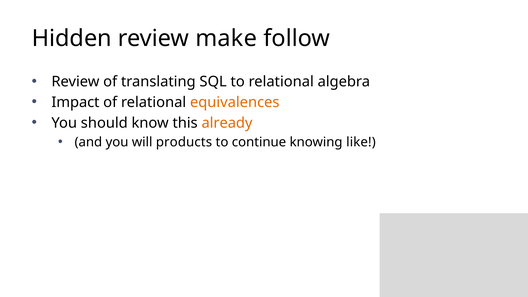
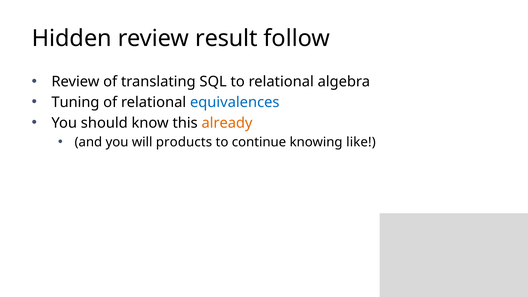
make: make -> result
Impact: Impact -> Tuning
equivalences colour: orange -> blue
